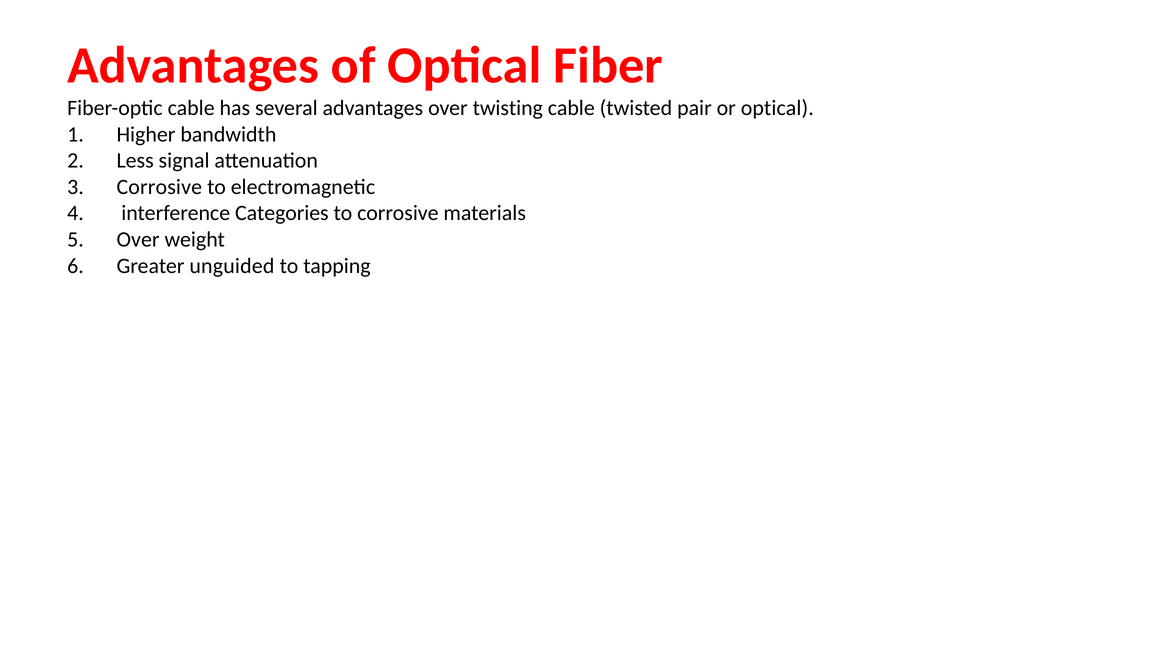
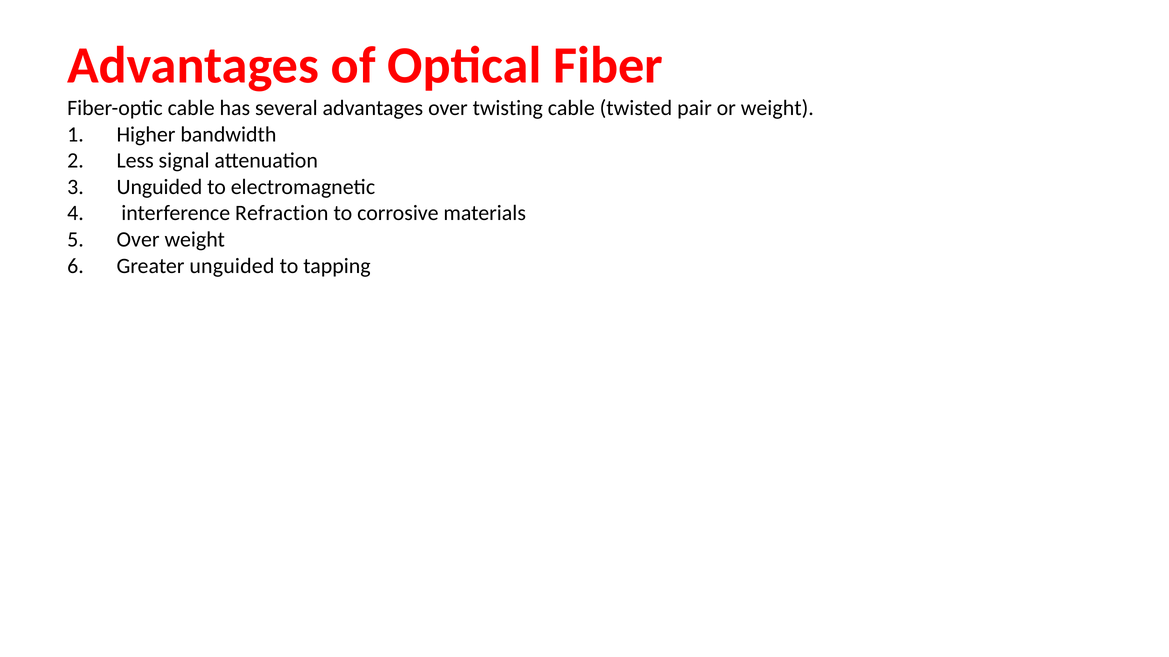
or optical: optical -> weight
Corrosive at (159, 187): Corrosive -> Unguided
Categories: Categories -> Refraction
